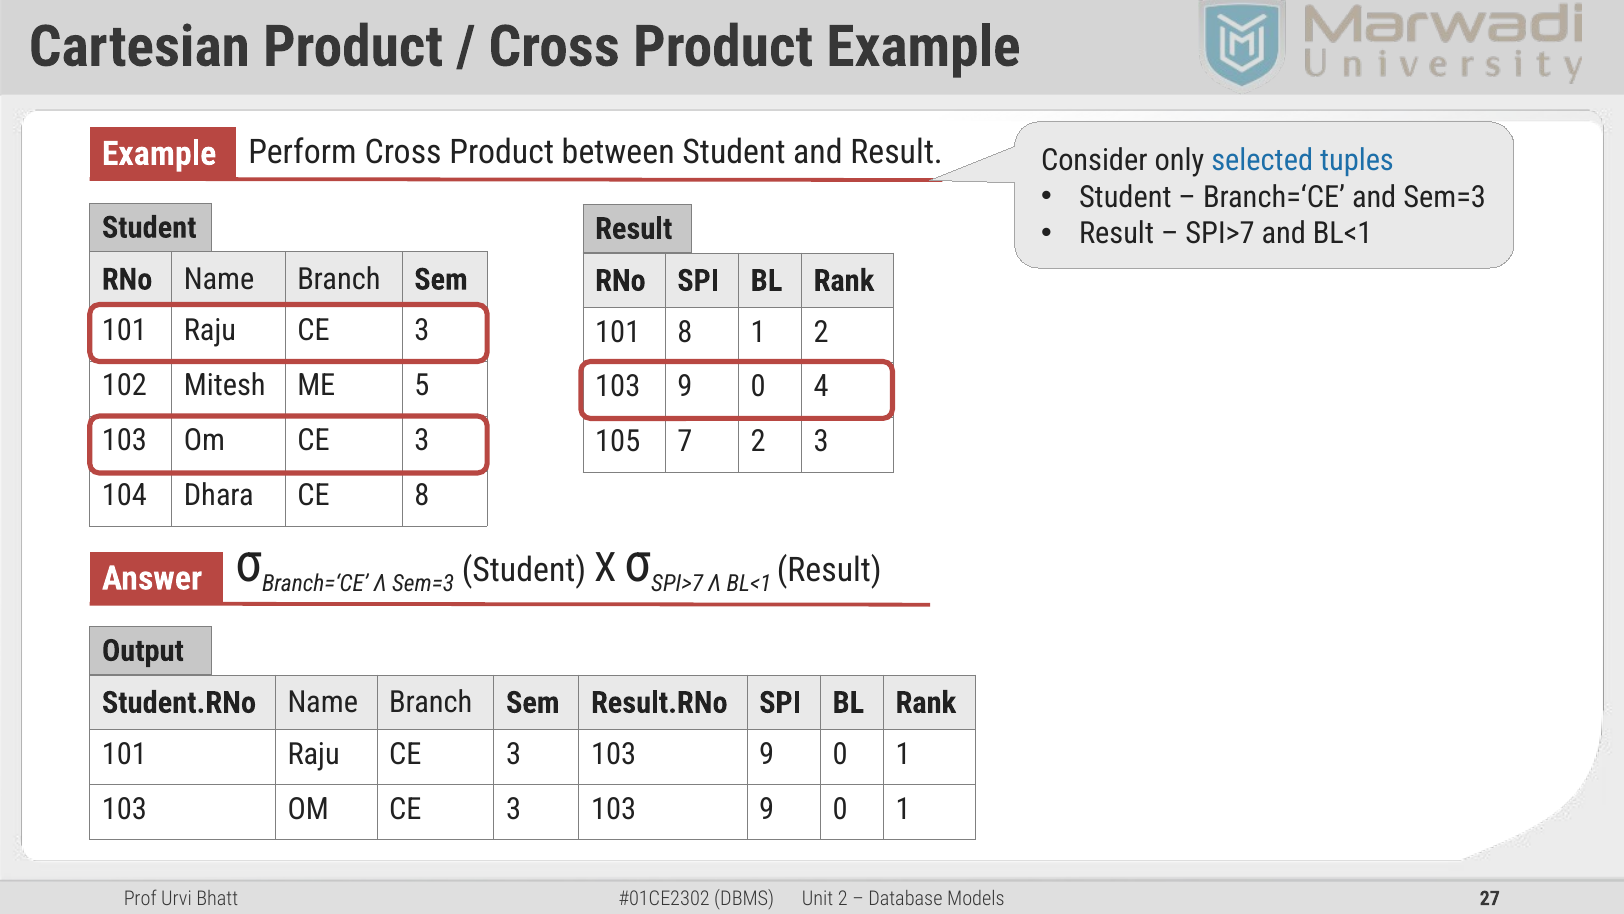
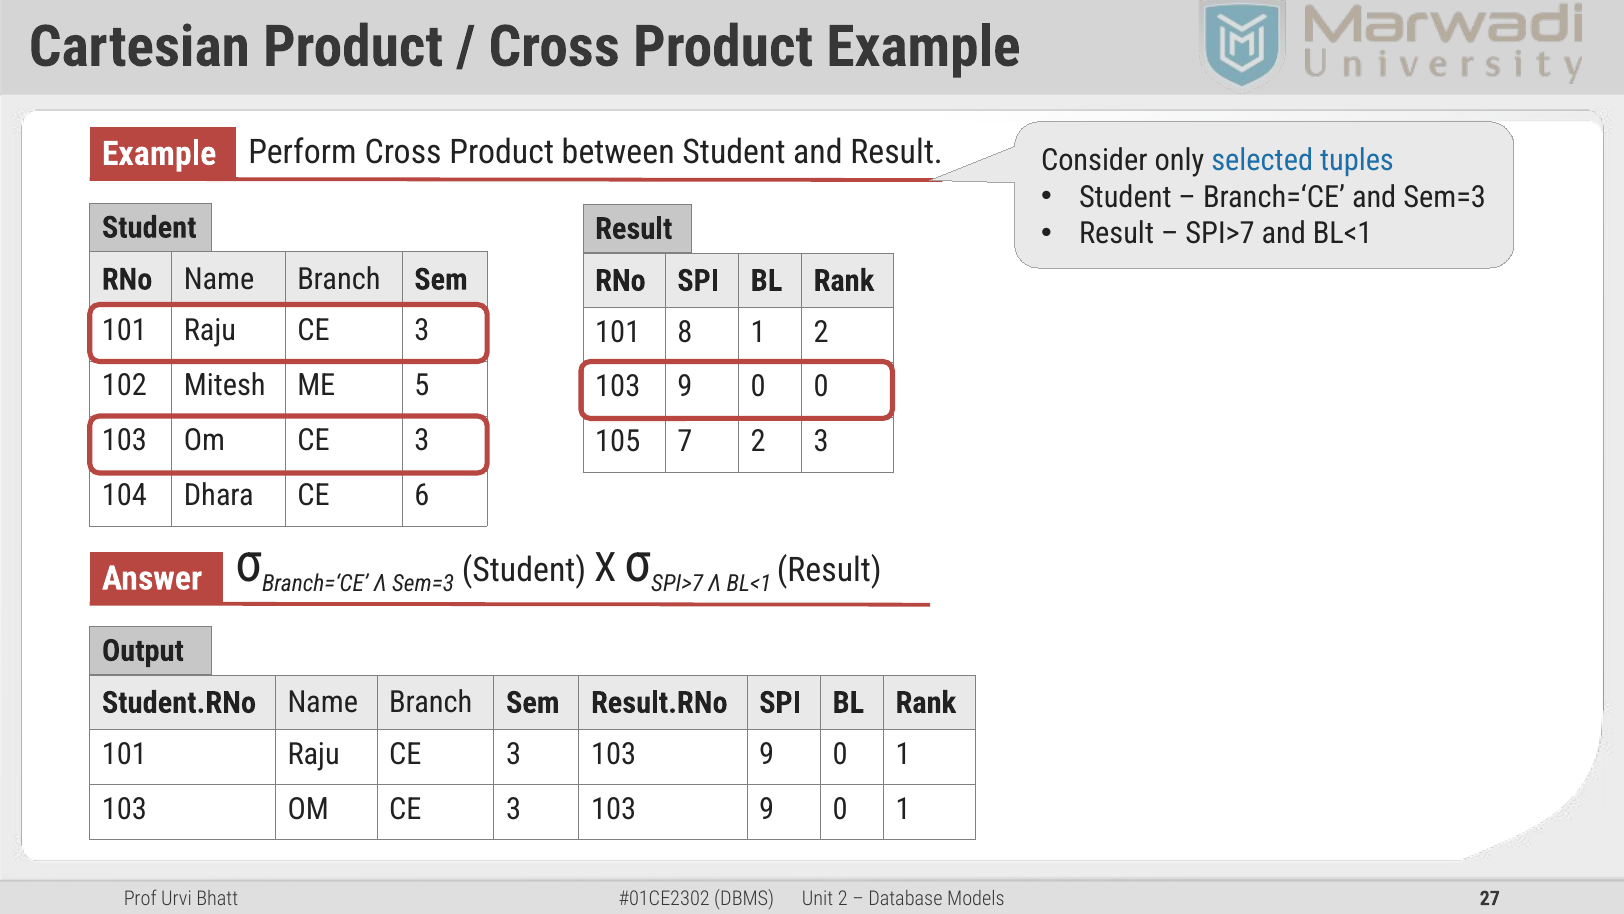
0 4: 4 -> 0
CE 8: 8 -> 6
